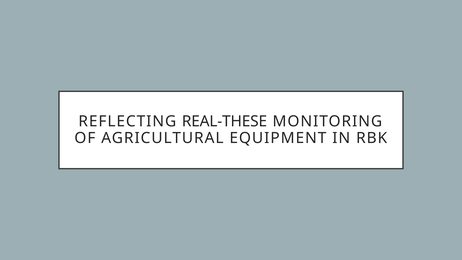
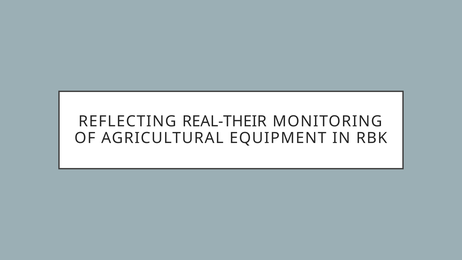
REAL-THESE: REAL-THESE -> REAL-THEIR
